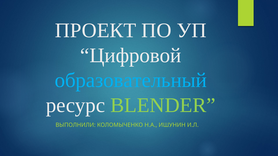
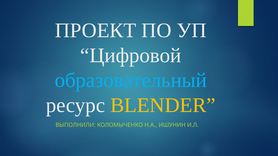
BLENDER colour: light green -> yellow
